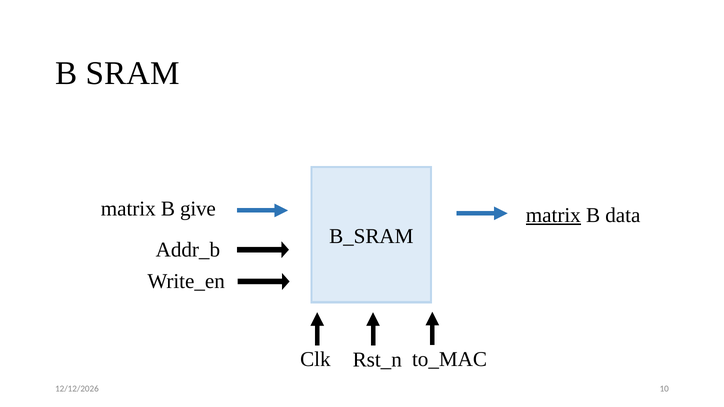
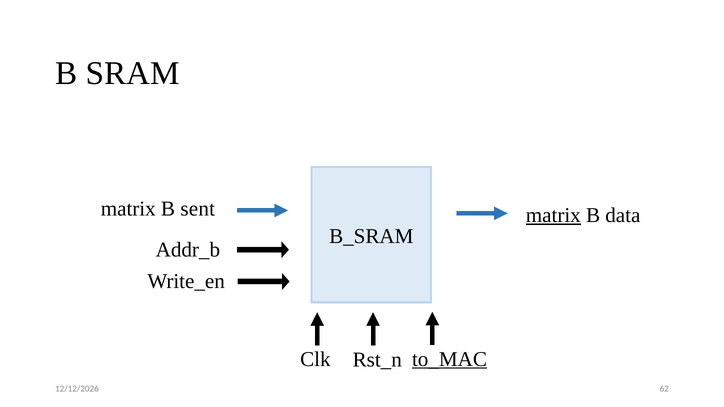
give: give -> sent
to_MAC underline: none -> present
10: 10 -> 62
